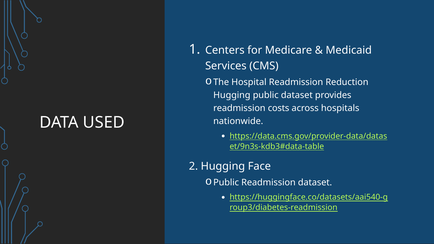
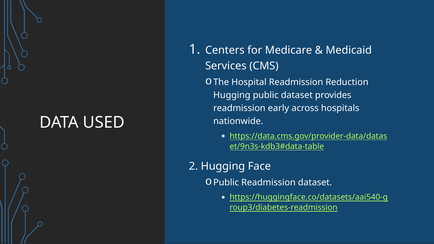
costs: costs -> early
